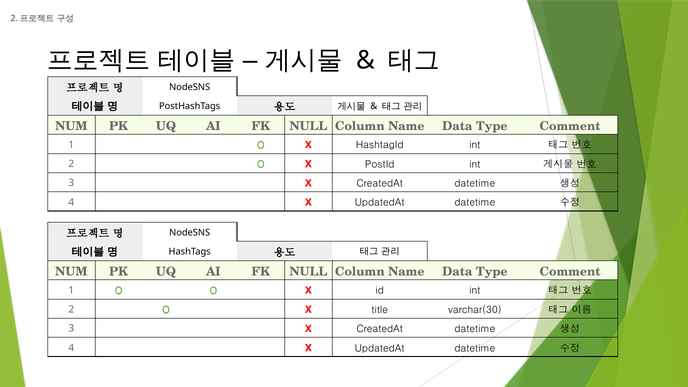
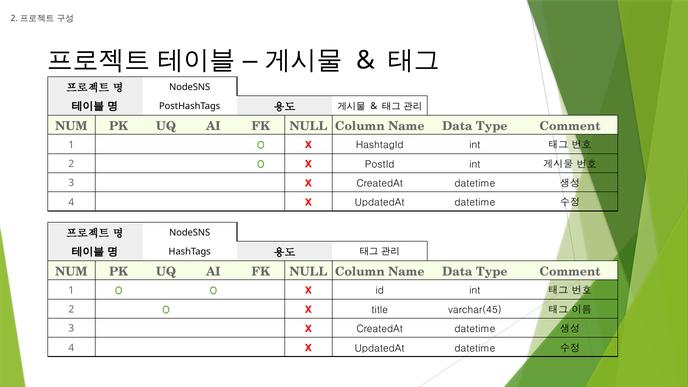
varchar(30: varchar(30 -> varchar(45
